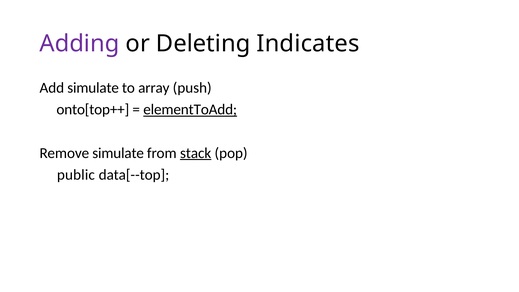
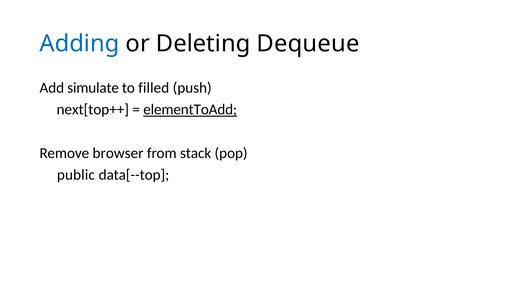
Adding colour: purple -> blue
Indicates: Indicates -> Dequeue
array: array -> filled
onto[top++: onto[top++ -> next[top++
Remove simulate: simulate -> browser
stack underline: present -> none
